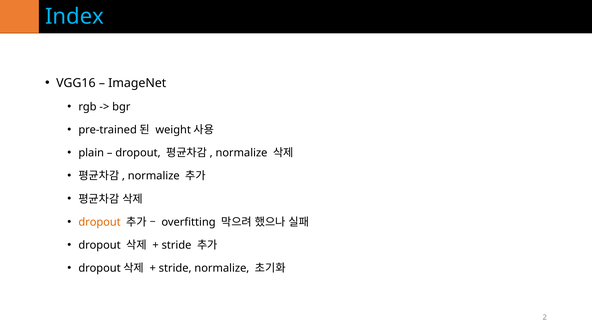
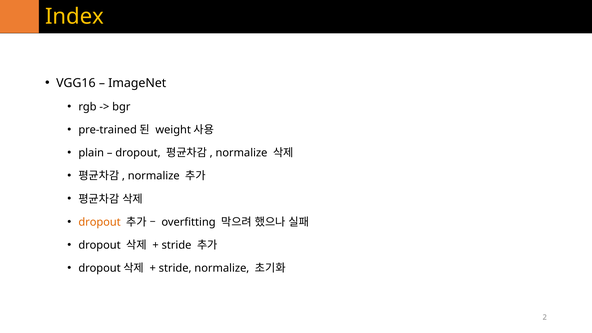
Index colour: light blue -> yellow
